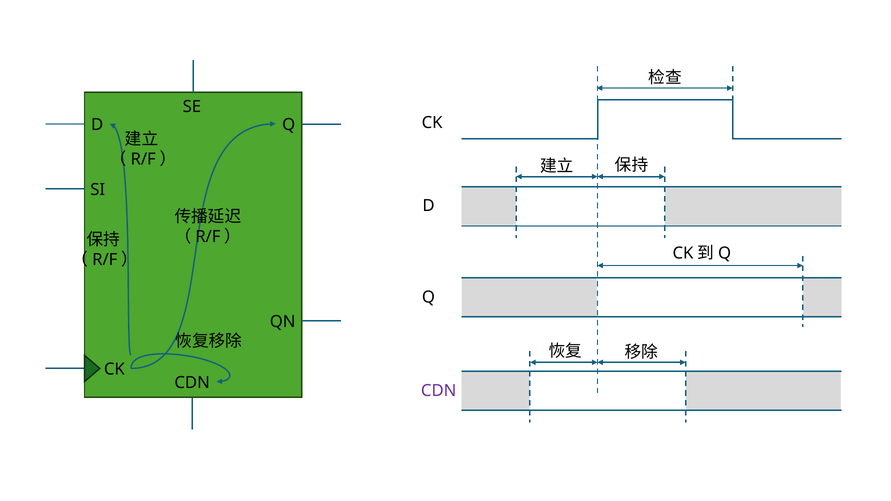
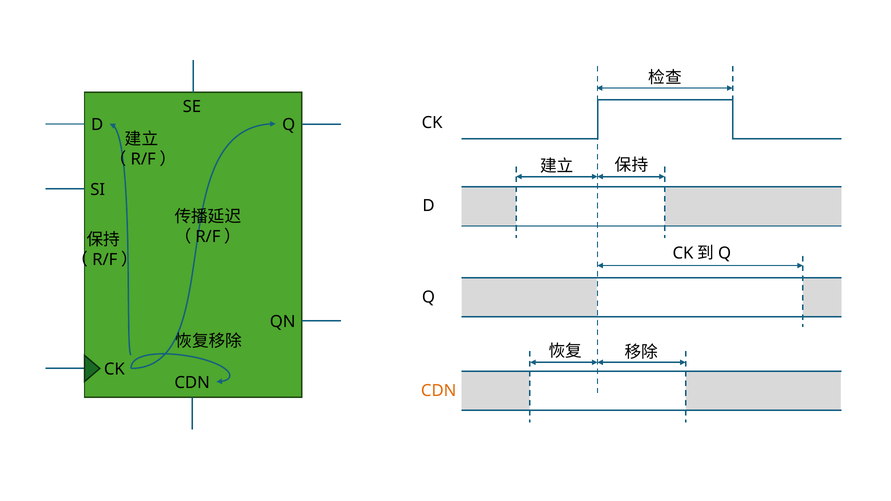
CDN at (439, 391) colour: purple -> orange
